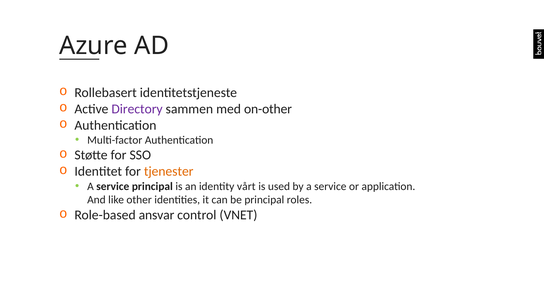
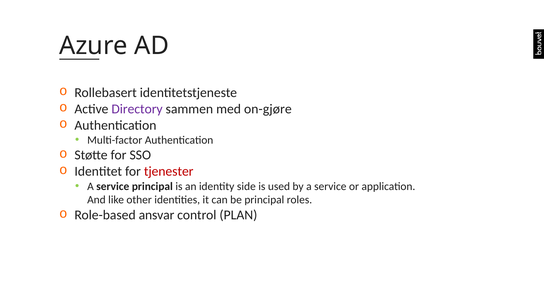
on-other: on-other -> on-gjøre
tjenester colour: orange -> red
vårt: vårt -> side
VNET: VNET -> PLAN
